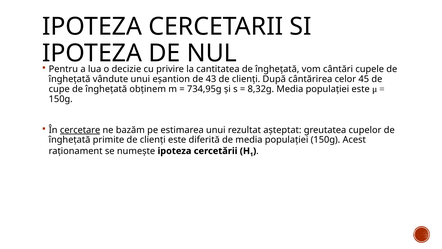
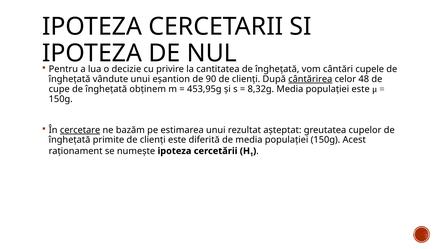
43: 43 -> 90
cântărirea underline: none -> present
45: 45 -> 48
734,95g: 734,95g -> 453,95g
